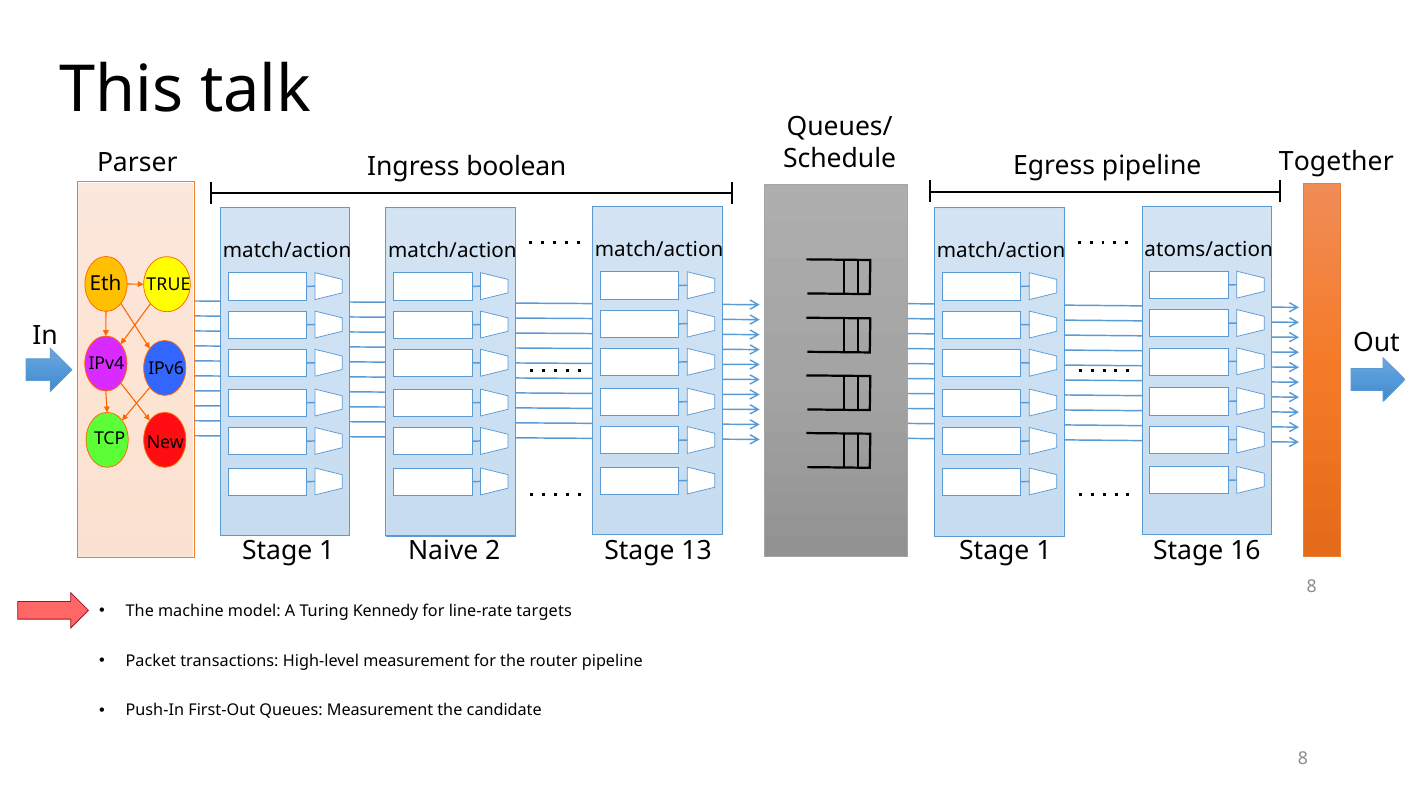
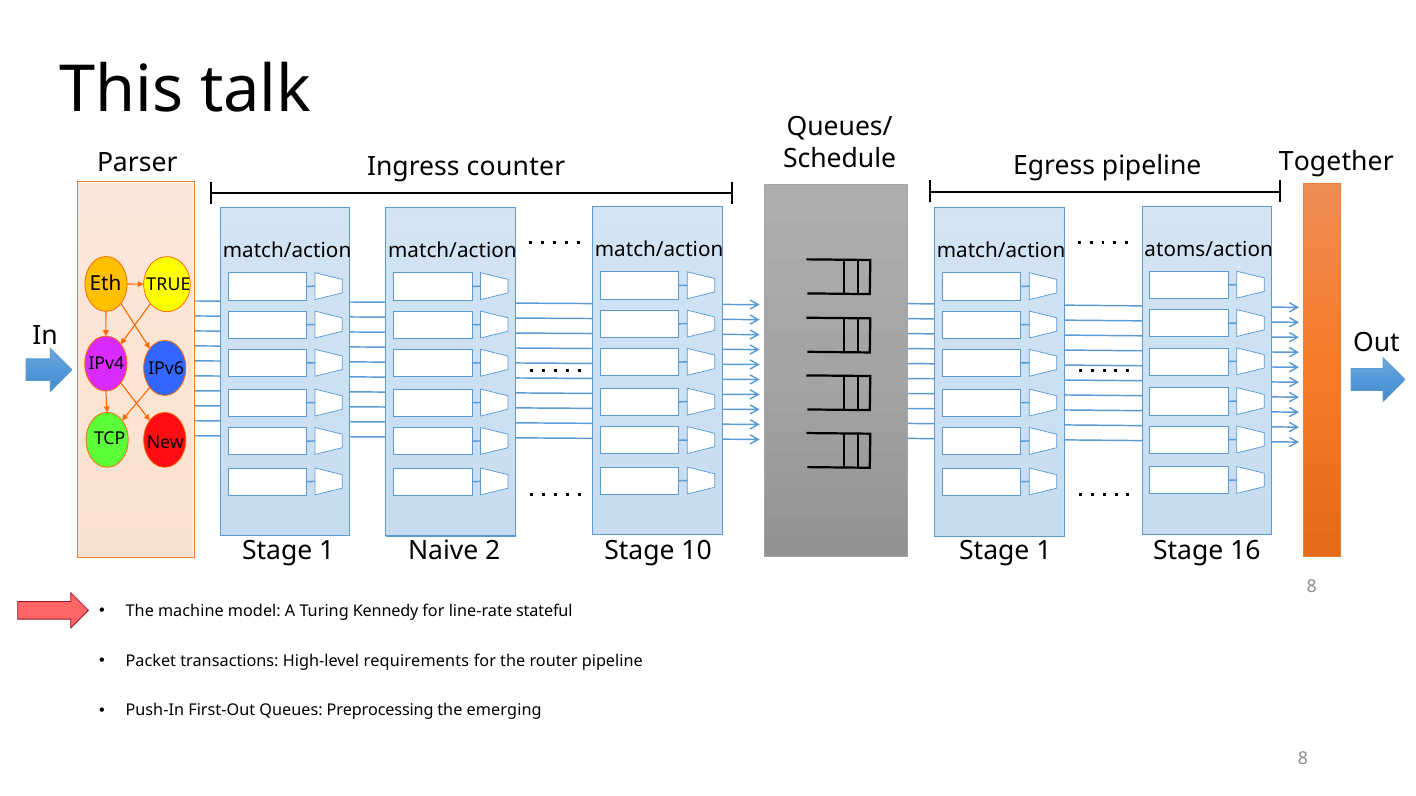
boolean: boolean -> counter
13: 13 -> 10
targets: targets -> stateful
High-level measurement: measurement -> requirements
Queues Measurement: Measurement -> Preprocessing
candidate: candidate -> emerging
